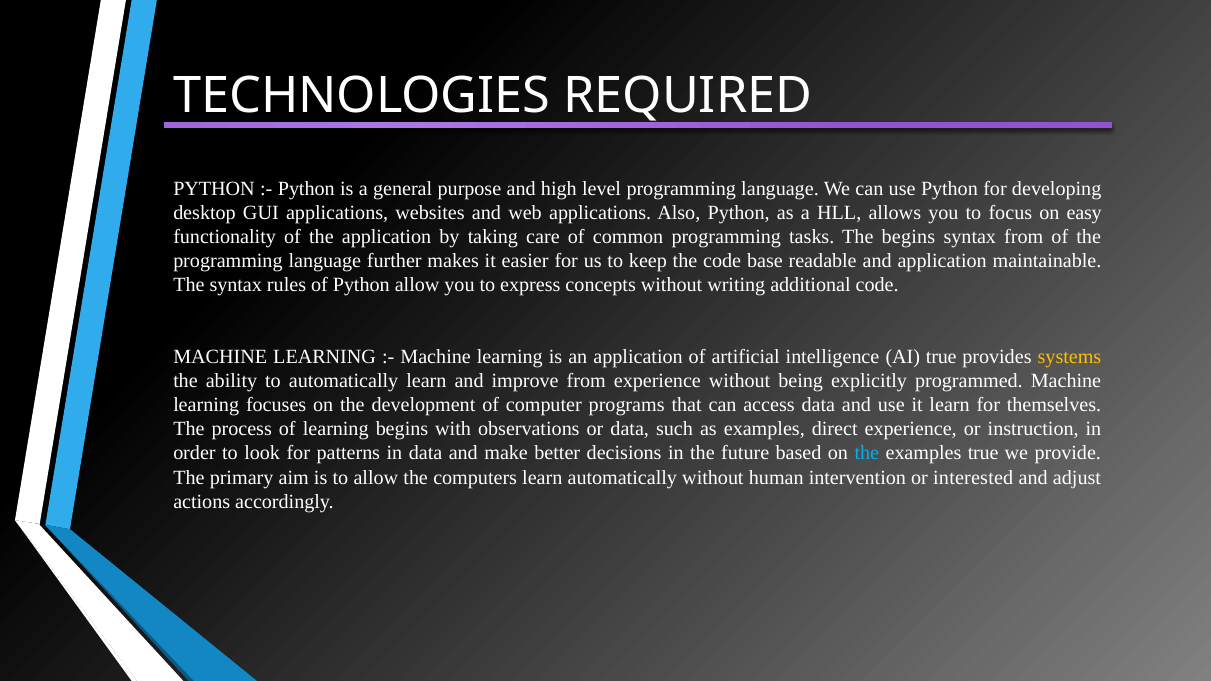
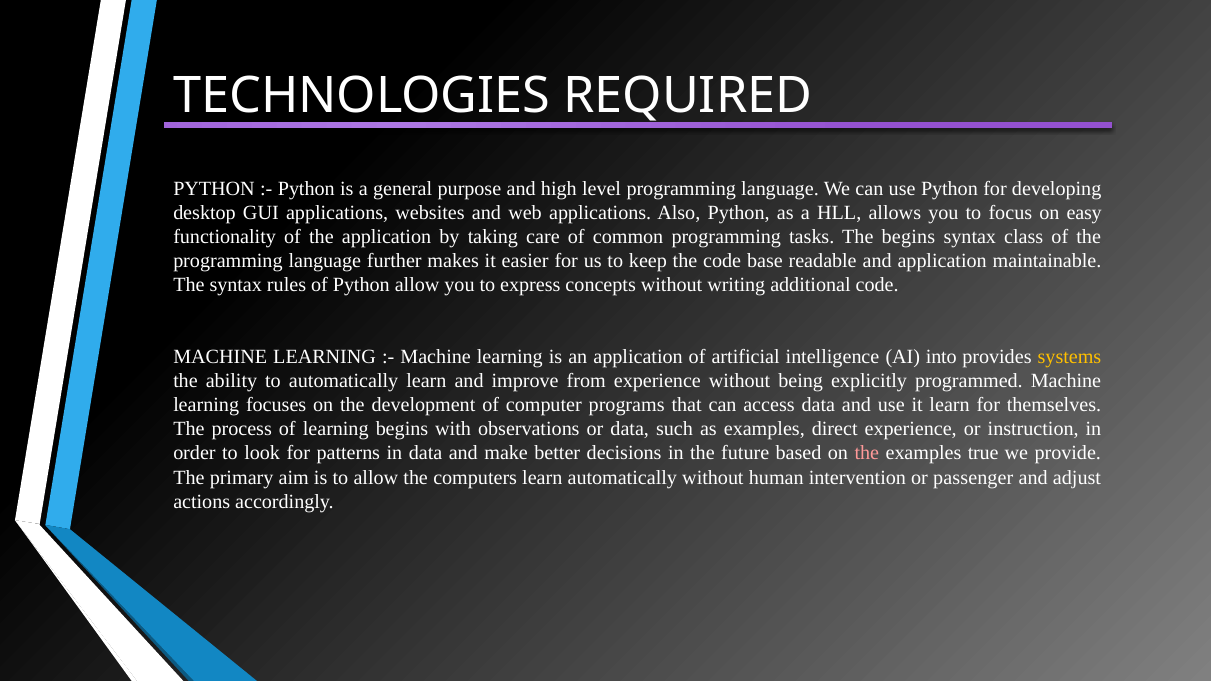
syntax from: from -> class
AI true: true -> into
the at (867, 453) colour: light blue -> pink
interested: interested -> passenger
